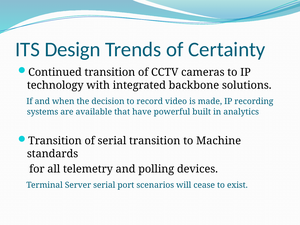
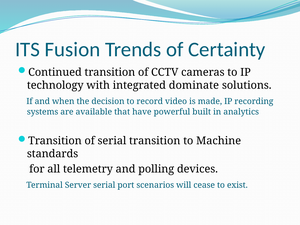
Design: Design -> Fusion
backbone: backbone -> dominate
